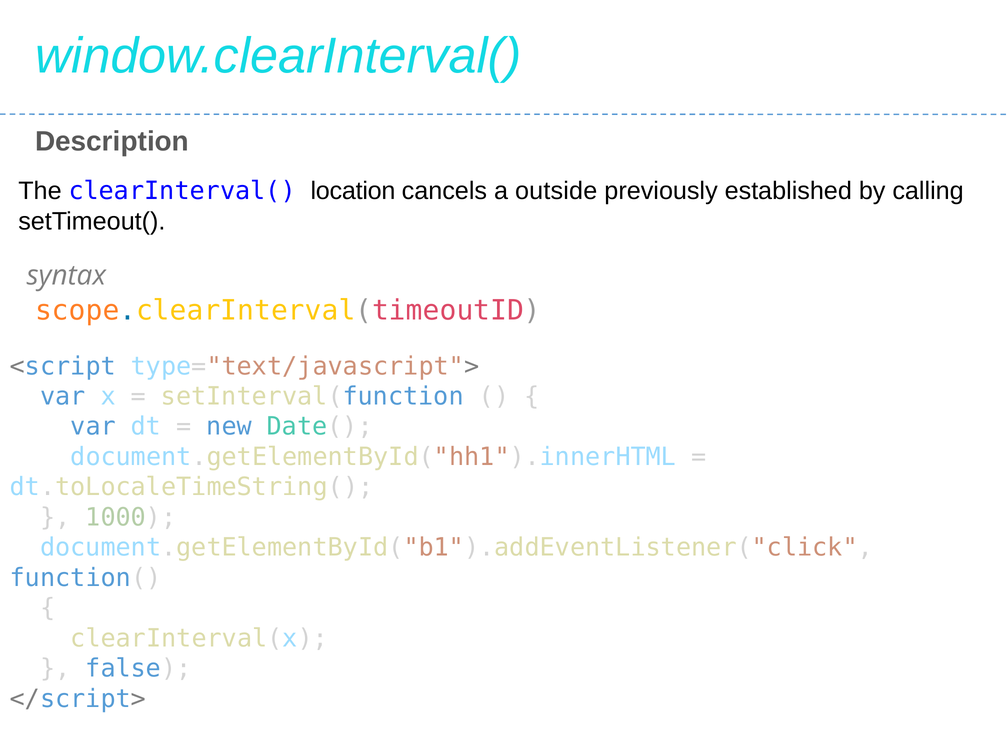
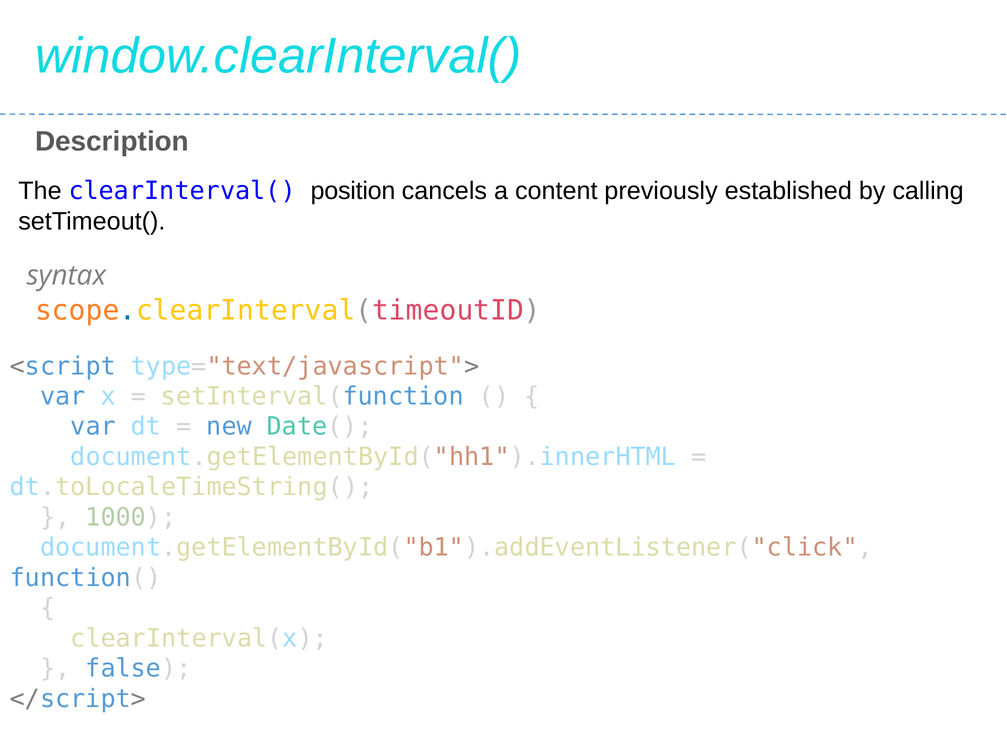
location: location -> position
outside: outside -> content
